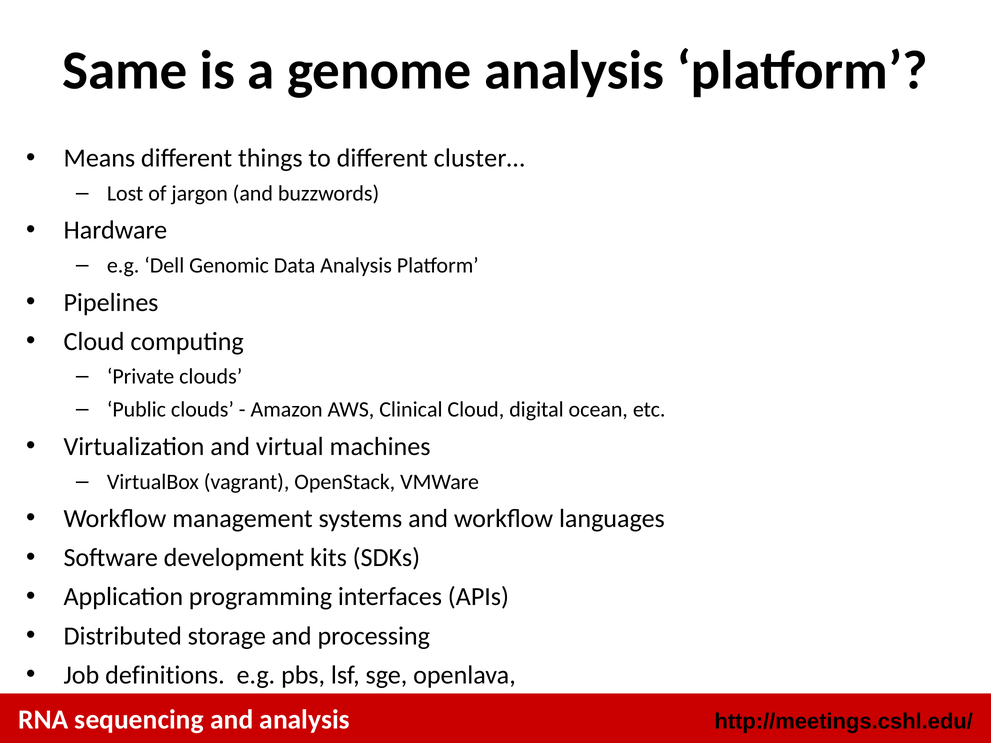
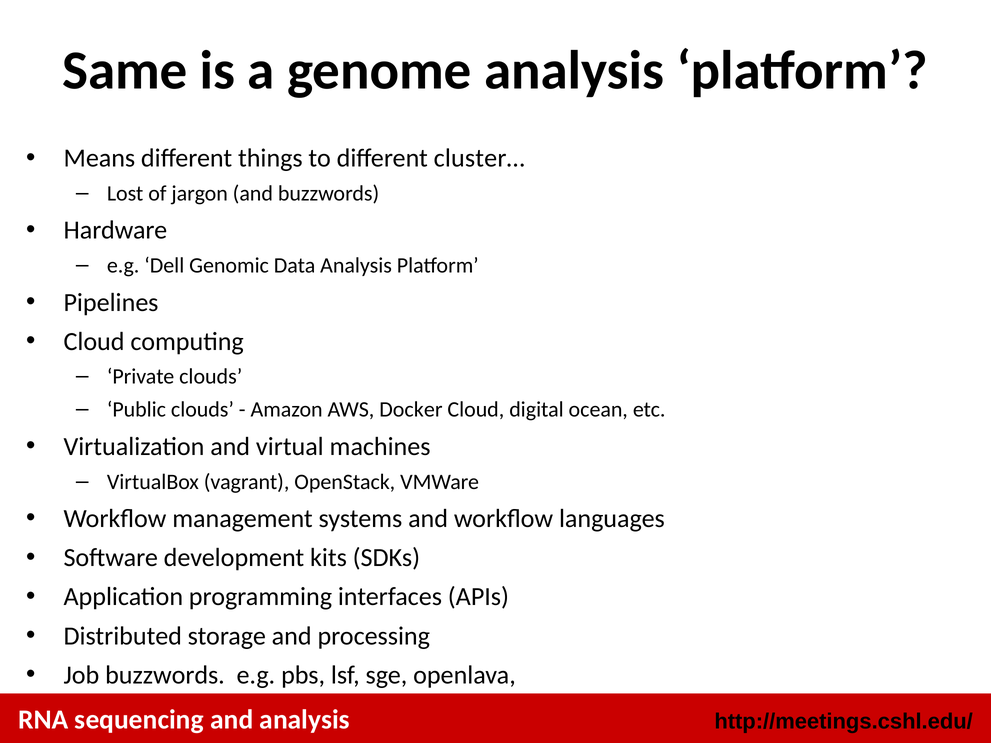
Clinical: Clinical -> Docker
Job definitions: definitions -> buzzwords
